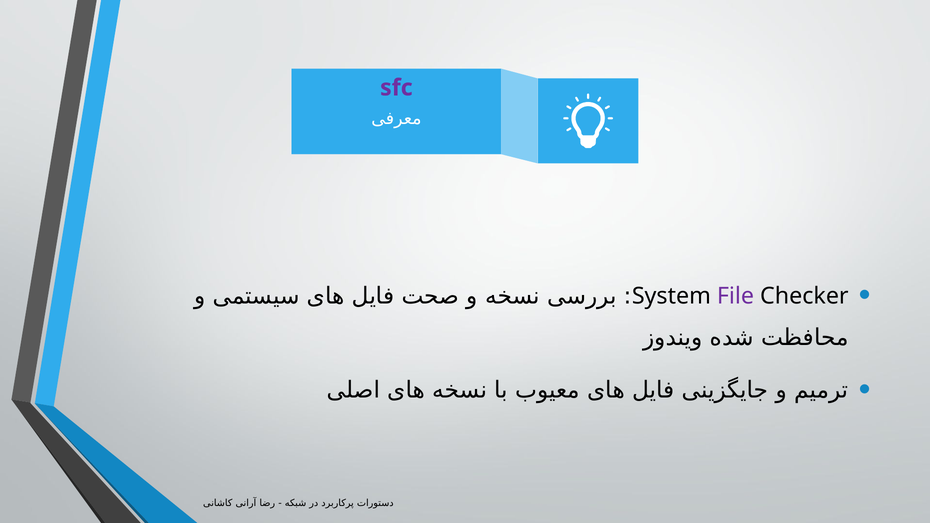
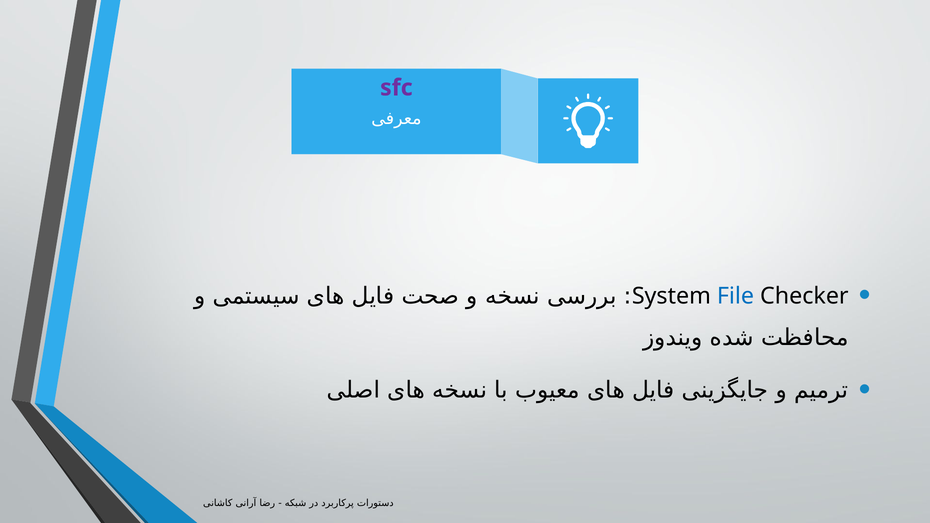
File colour: purple -> blue
